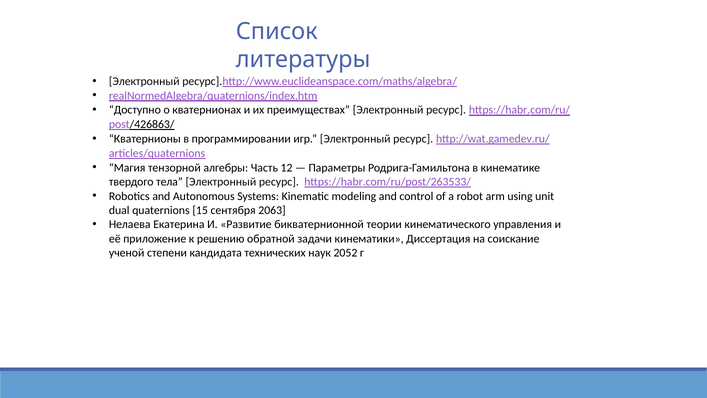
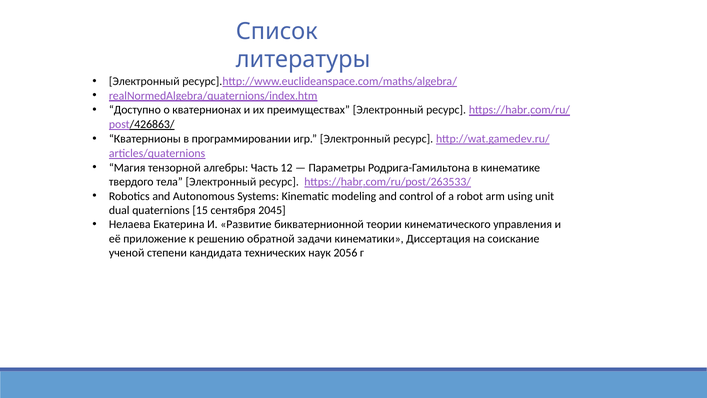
2063: 2063 -> 2045
2052: 2052 -> 2056
